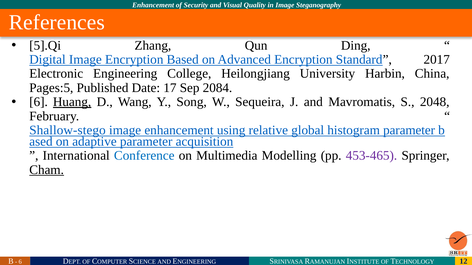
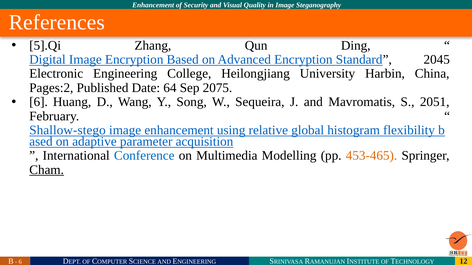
2017: 2017 -> 2045
Pages:5: Pages:5 -> Pages:2
17: 17 -> 64
2084: 2084 -> 2075
Huang underline: present -> none
2048: 2048 -> 2051
histogram parameter: parameter -> flexibility
453-465 colour: purple -> orange
